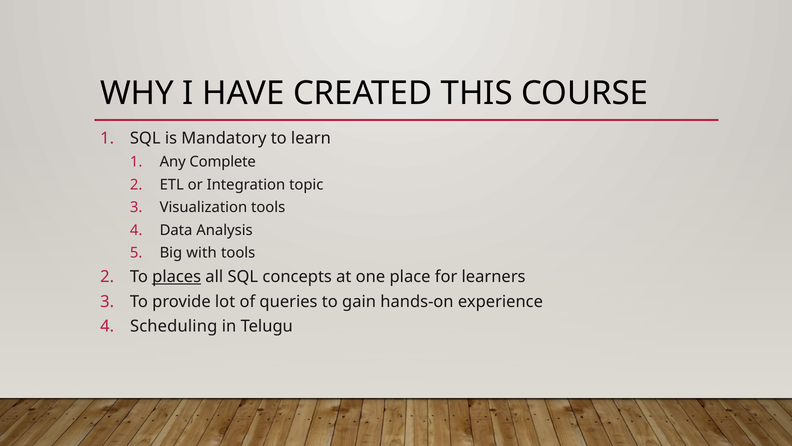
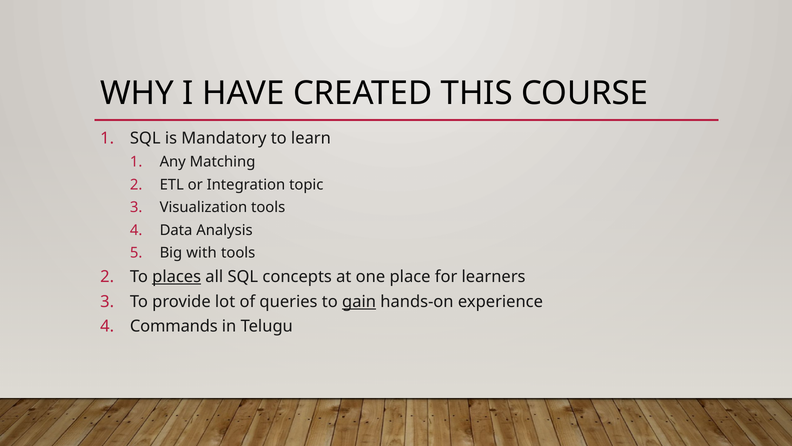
Complete: Complete -> Matching
gain underline: none -> present
Scheduling: Scheduling -> Commands
